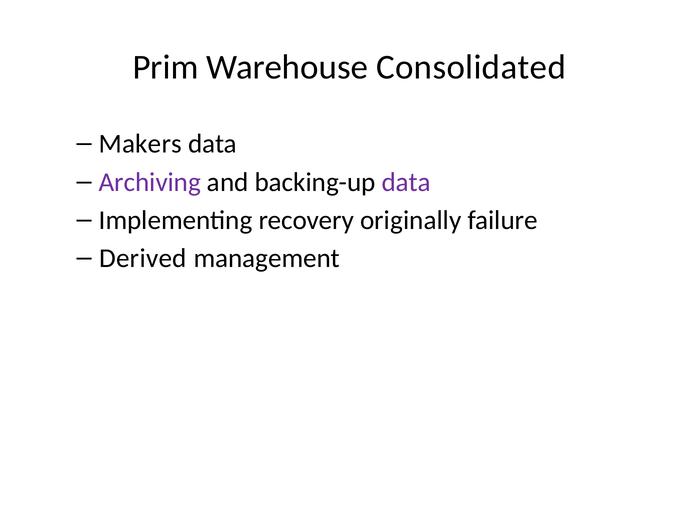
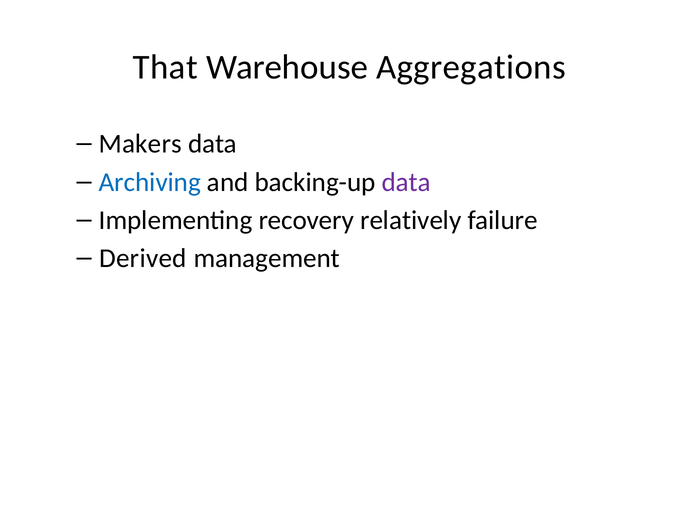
Prim: Prim -> That
Consolidated: Consolidated -> Aggregations
Archiving colour: purple -> blue
originally: originally -> relatively
